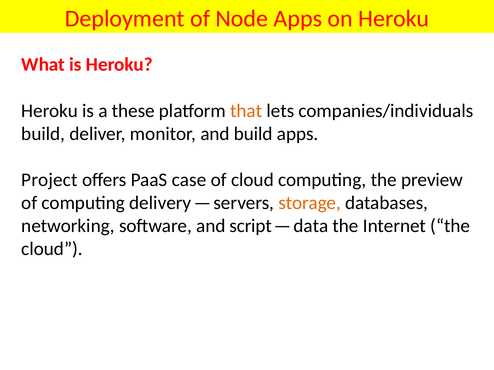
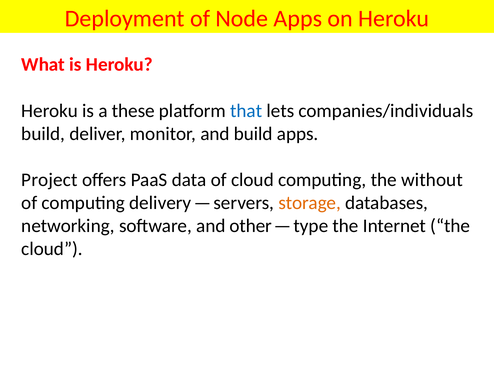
that colour: orange -> blue
case: case -> data
preview: preview -> without
script: script -> other
data: data -> type
